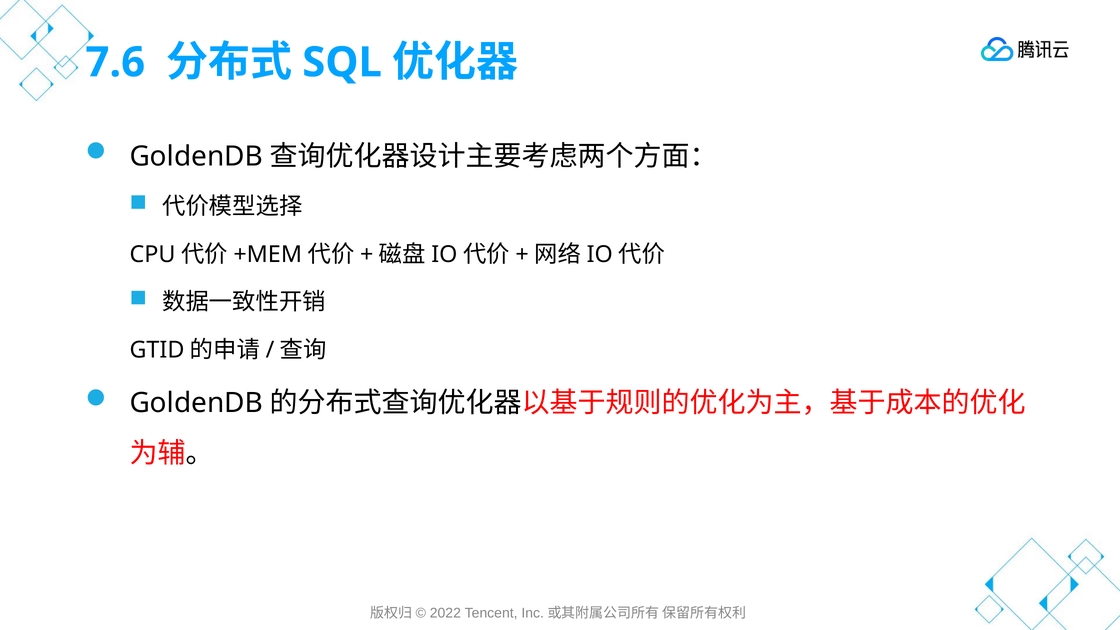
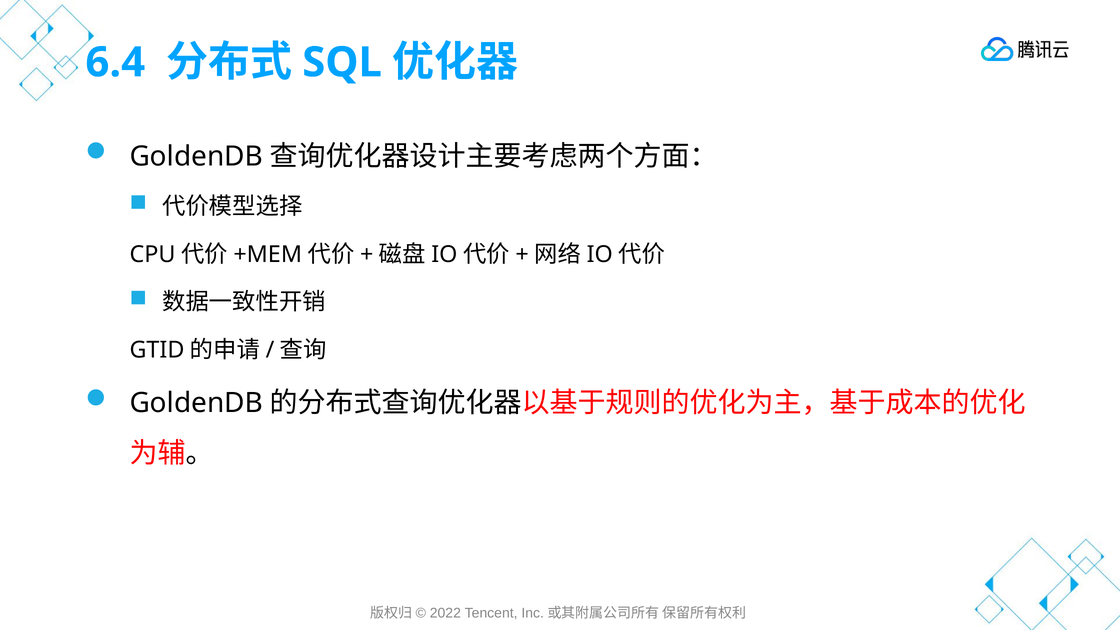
7.6: 7.6 -> 6.4
